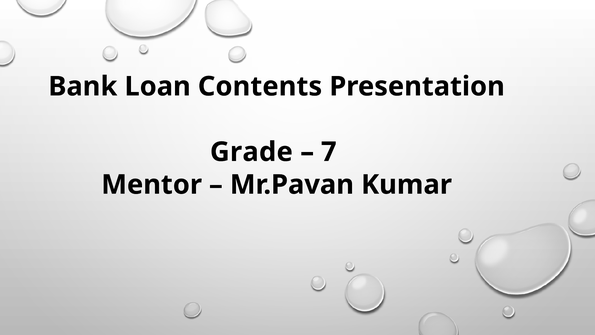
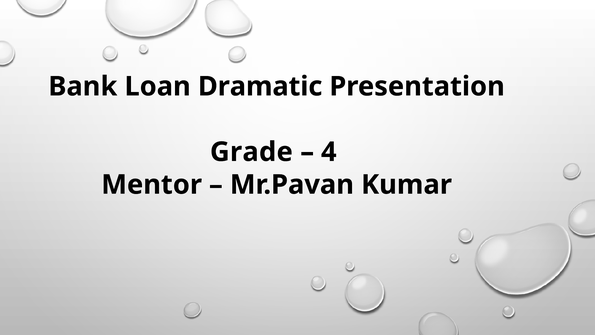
Contents: Contents -> Dramatic
7: 7 -> 4
